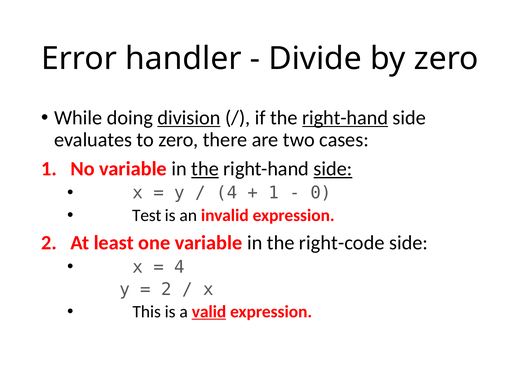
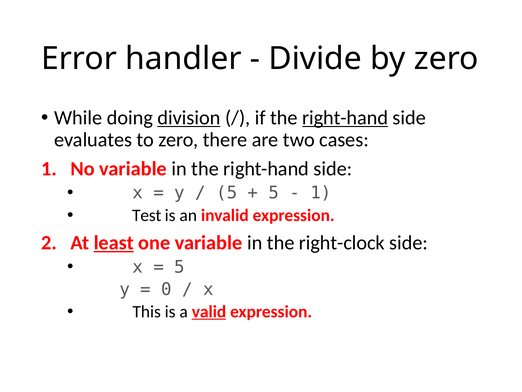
the at (205, 169) underline: present -> none
side at (333, 169) underline: present -> none
4 at (227, 193): 4 -> 5
1 at (274, 193): 1 -> 5
0 at (321, 193): 0 -> 1
least underline: none -> present
right-code: right-code -> right-clock
4 at (180, 267): 4 -> 5
2 at (166, 289): 2 -> 0
